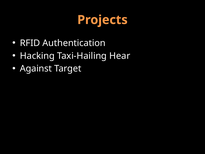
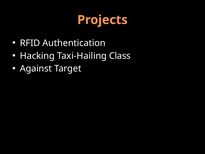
Hear: Hear -> Class
